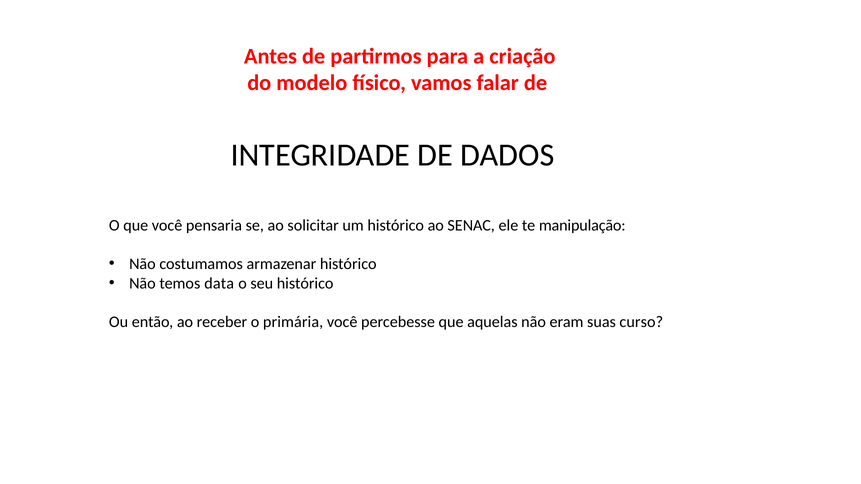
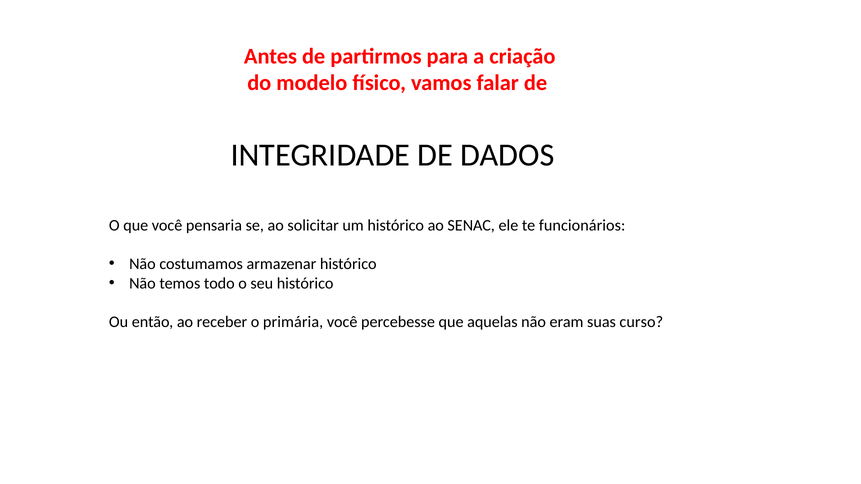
manipulação: manipulação -> funcionários
data: data -> todo
